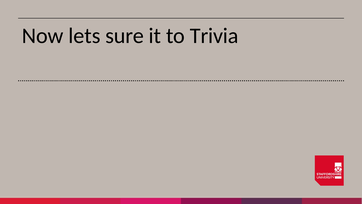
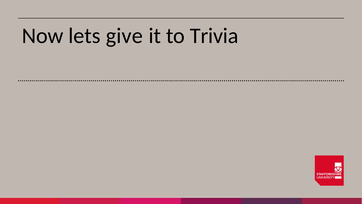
sure: sure -> give
